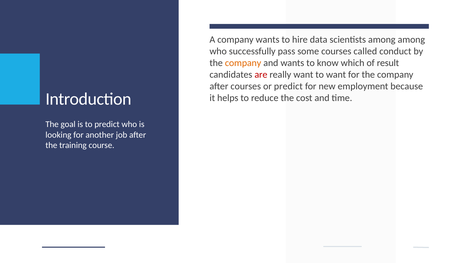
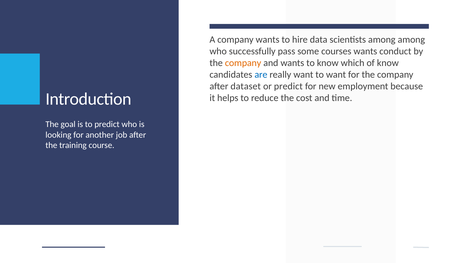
courses called: called -> wants
of result: result -> know
are colour: red -> blue
after courses: courses -> dataset
